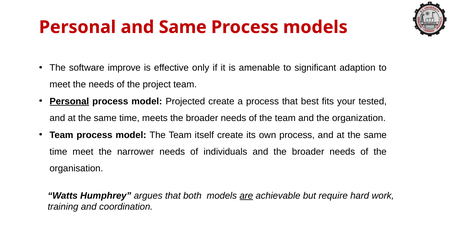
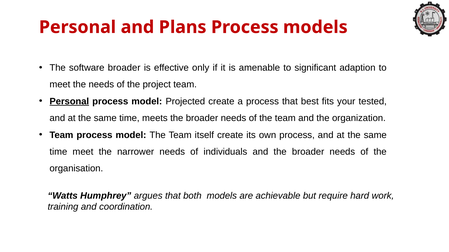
and Same: Same -> Plans
software improve: improve -> broader
are underline: present -> none
